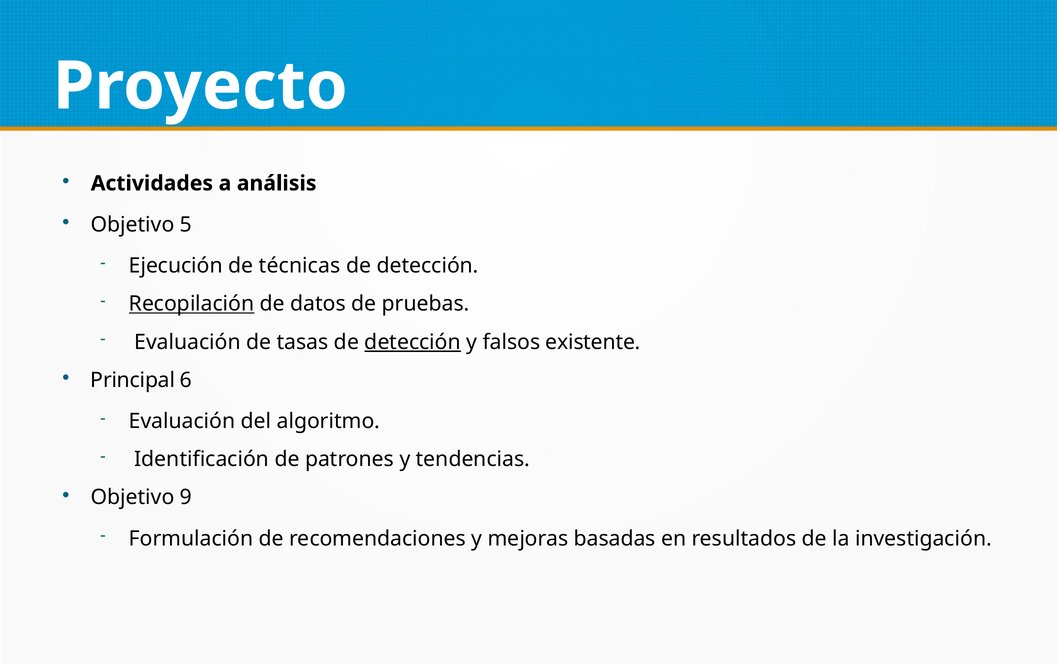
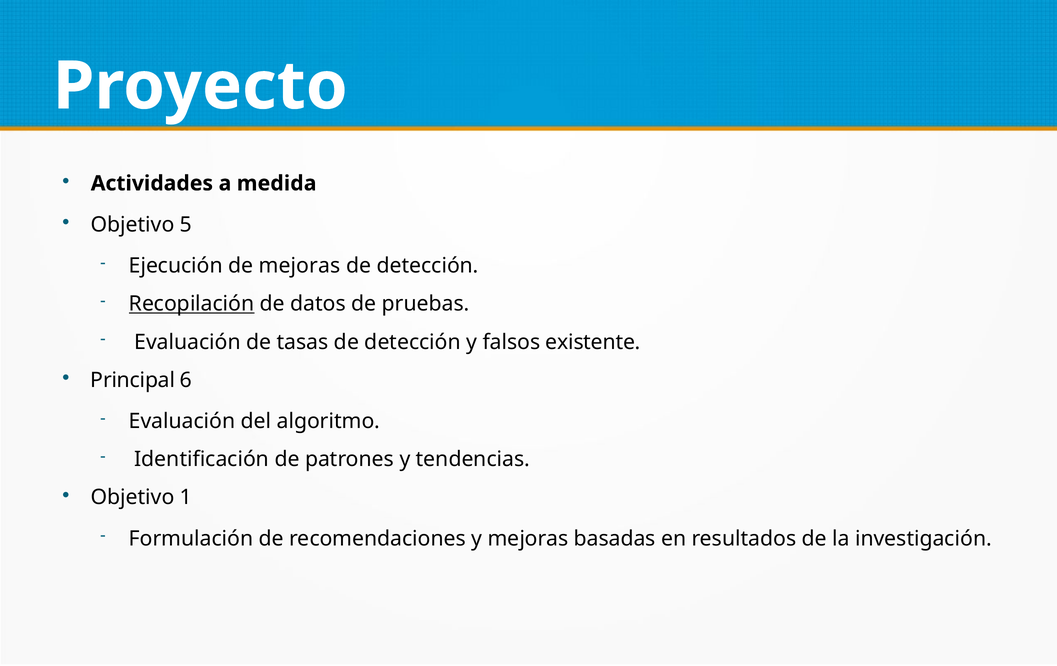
análisis: análisis -> medida
de técnicas: técnicas -> mejoras
detección at (413, 342) underline: present -> none
9: 9 -> 1
